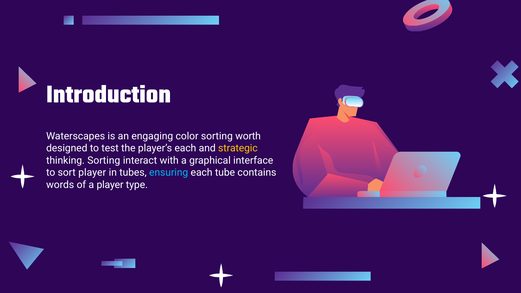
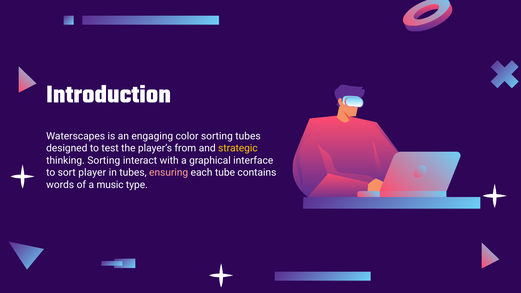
sorting worth: worth -> tubes
player’s each: each -> from
ensuring colour: light blue -> pink
a player: player -> music
